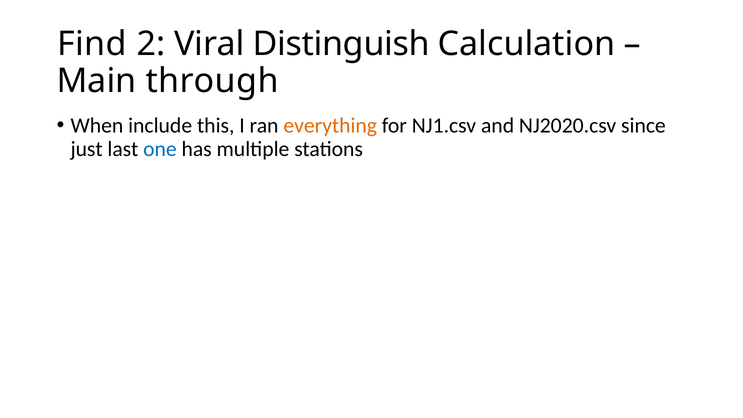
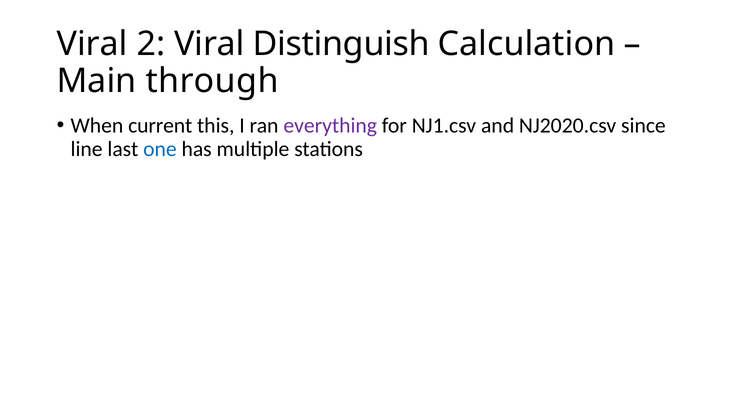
Find at (92, 44): Find -> Viral
include: include -> current
everything colour: orange -> purple
just: just -> line
